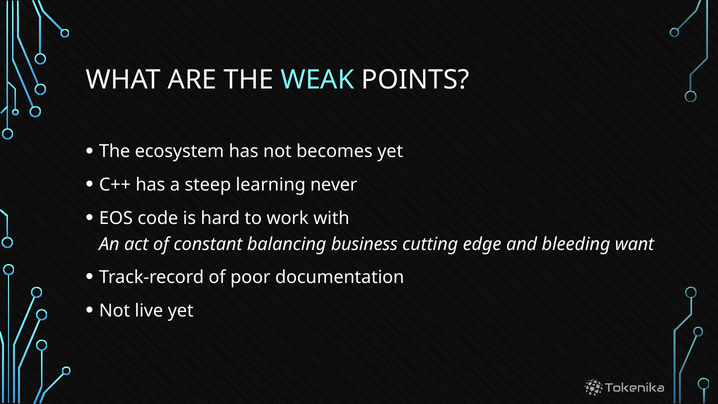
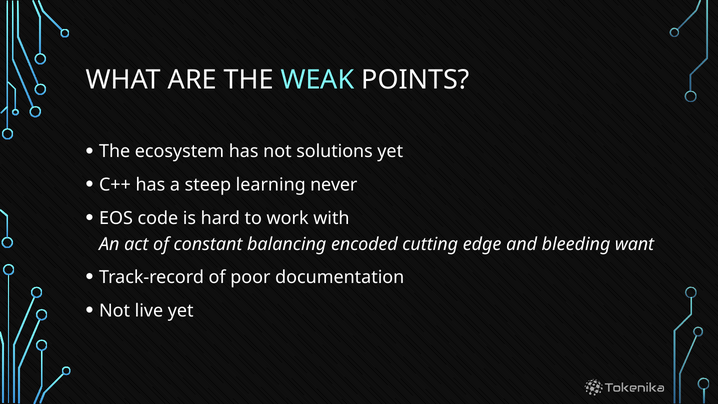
becomes: becomes -> solutions
business: business -> encoded
